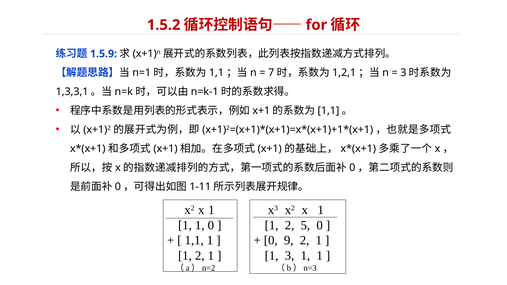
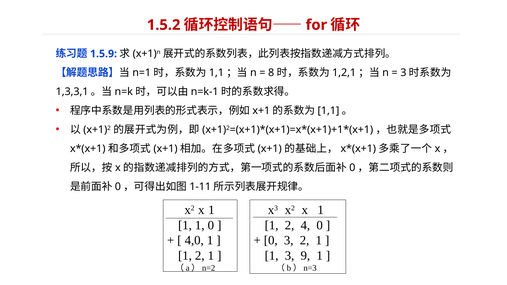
7: 7 -> 8
5: 5 -> 4
1,1 at (194, 241): 1,1 -> 4,0
0 9: 9 -> 3
3 1: 1 -> 9
